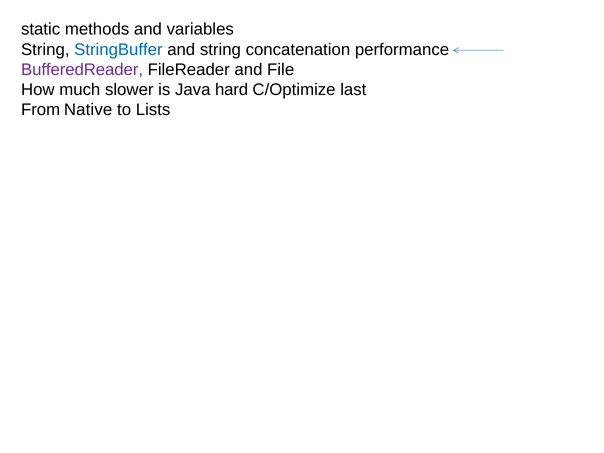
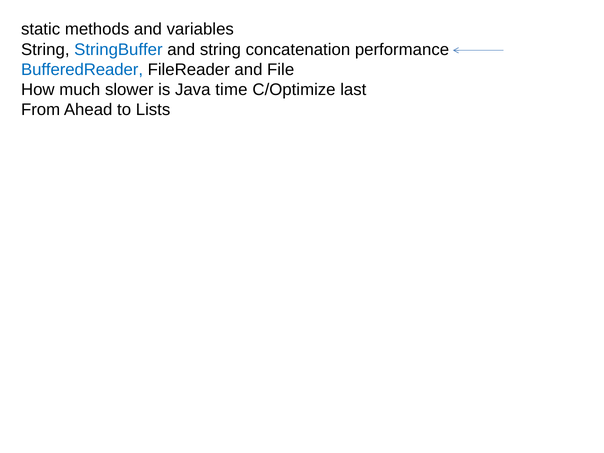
BufferedReader colour: purple -> blue
hard: hard -> time
Native: Native -> Ahead
